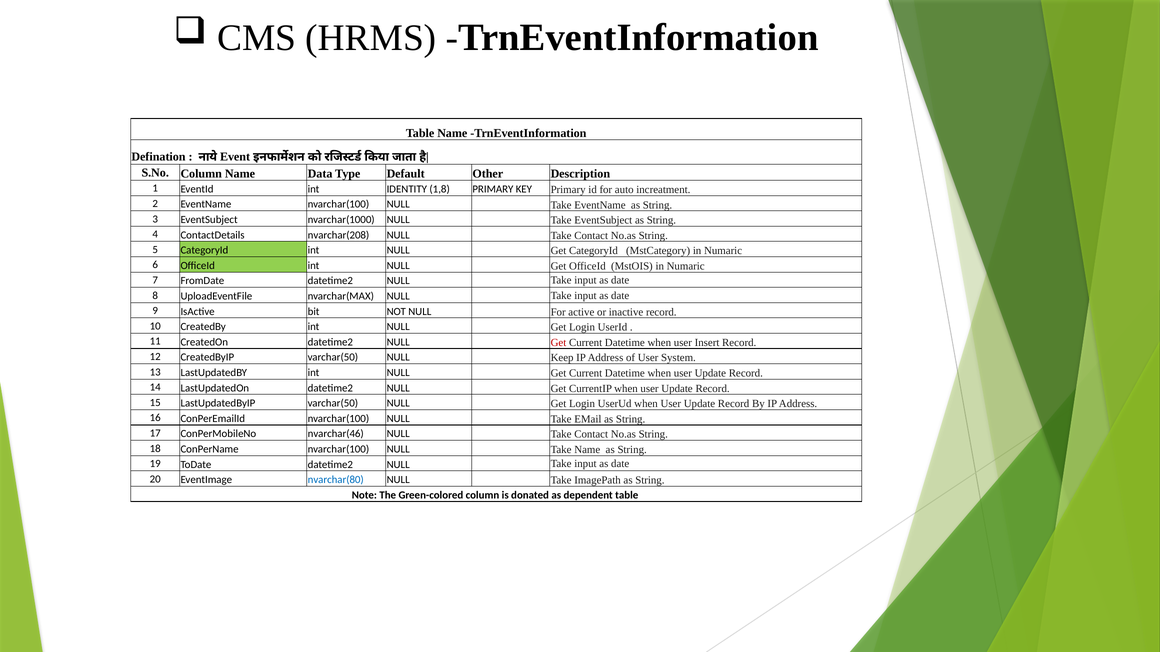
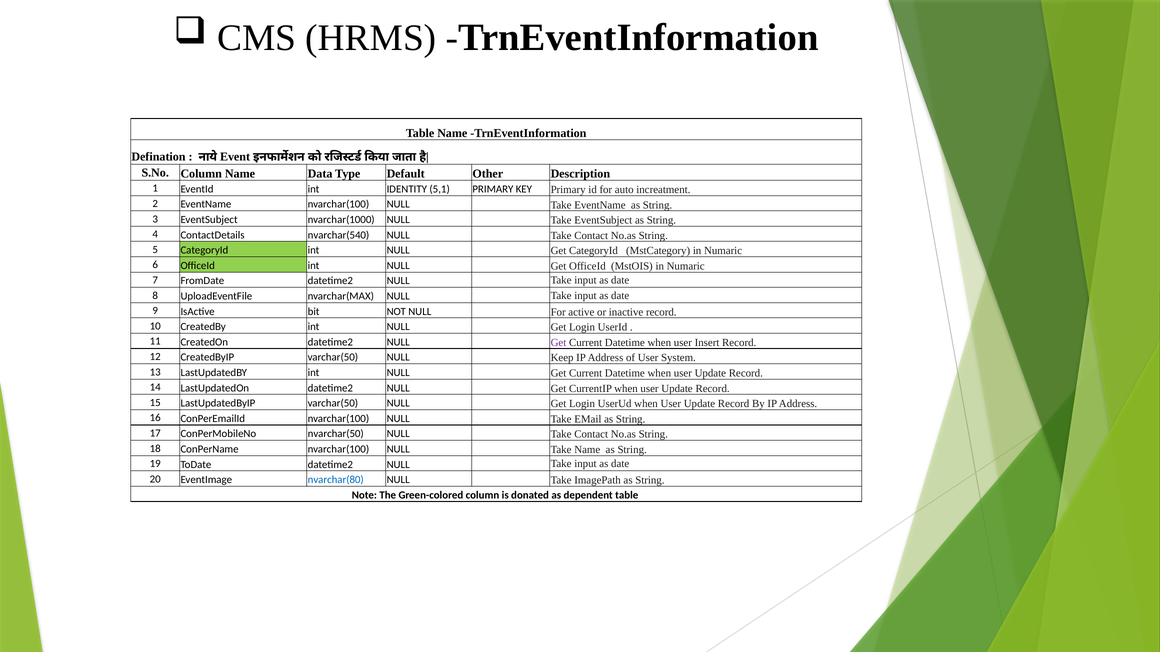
1,8: 1,8 -> 5,1
nvarchar(208: nvarchar(208 -> nvarchar(540
Get at (558, 343) colour: red -> purple
nvarchar(46: nvarchar(46 -> nvarchar(50
